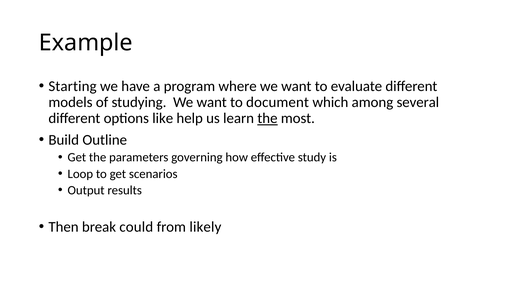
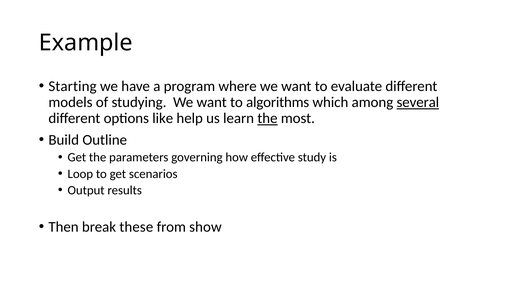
document: document -> algorithms
several underline: none -> present
could: could -> these
likely: likely -> show
